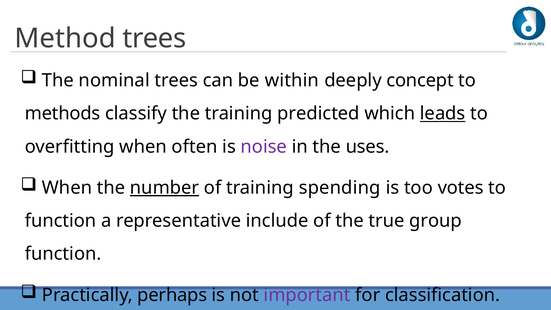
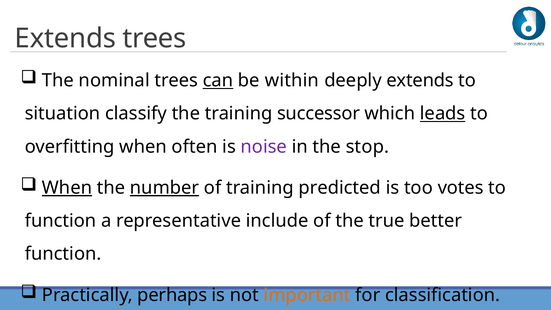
Method at (65, 38): Method -> Extends
can underline: none -> present
deeply concept: concept -> extends
methods: methods -> situation
predicted: predicted -> successor
uses: uses -> stop
When at (67, 188) underline: none -> present
spending: spending -> predicted
group: group -> better
important colour: purple -> orange
